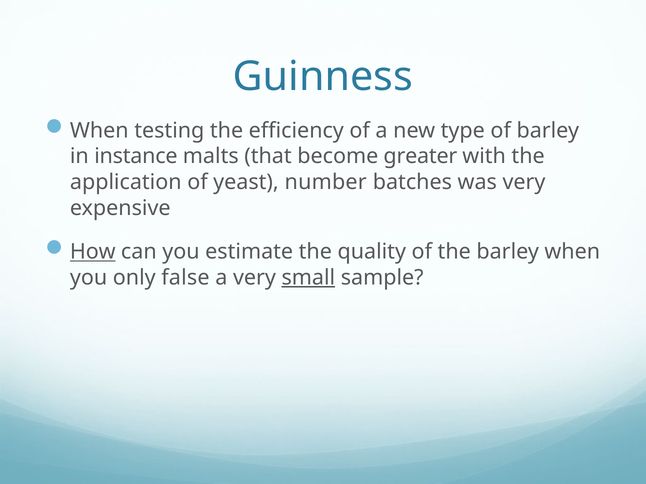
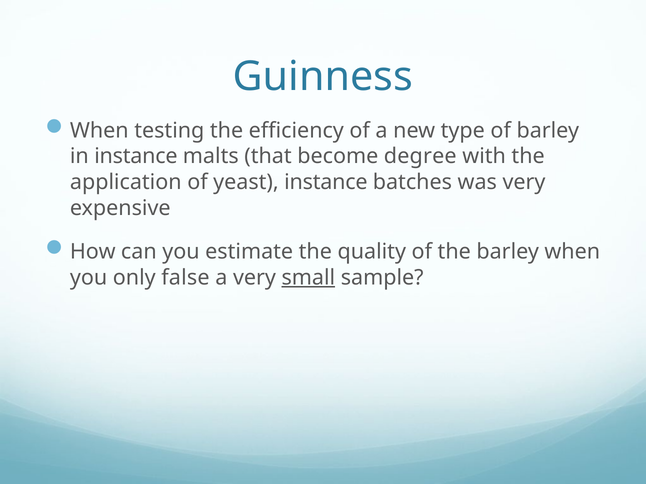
greater: greater -> degree
yeast number: number -> instance
How underline: present -> none
